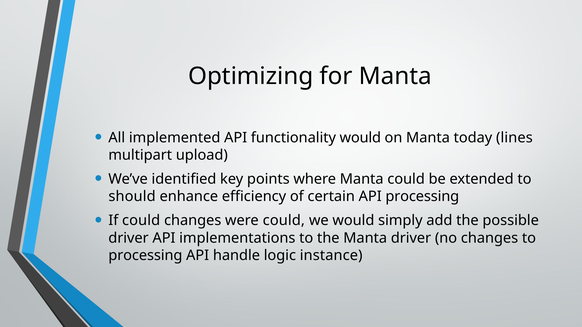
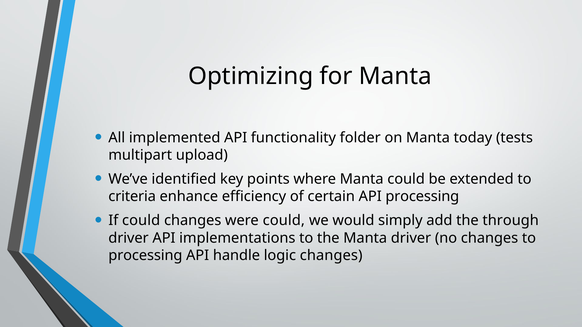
functionality would: would -> folder
lines: lines -> tests
should: should -> criteria
possible: possible -> through
logic instance: instance -> changes
